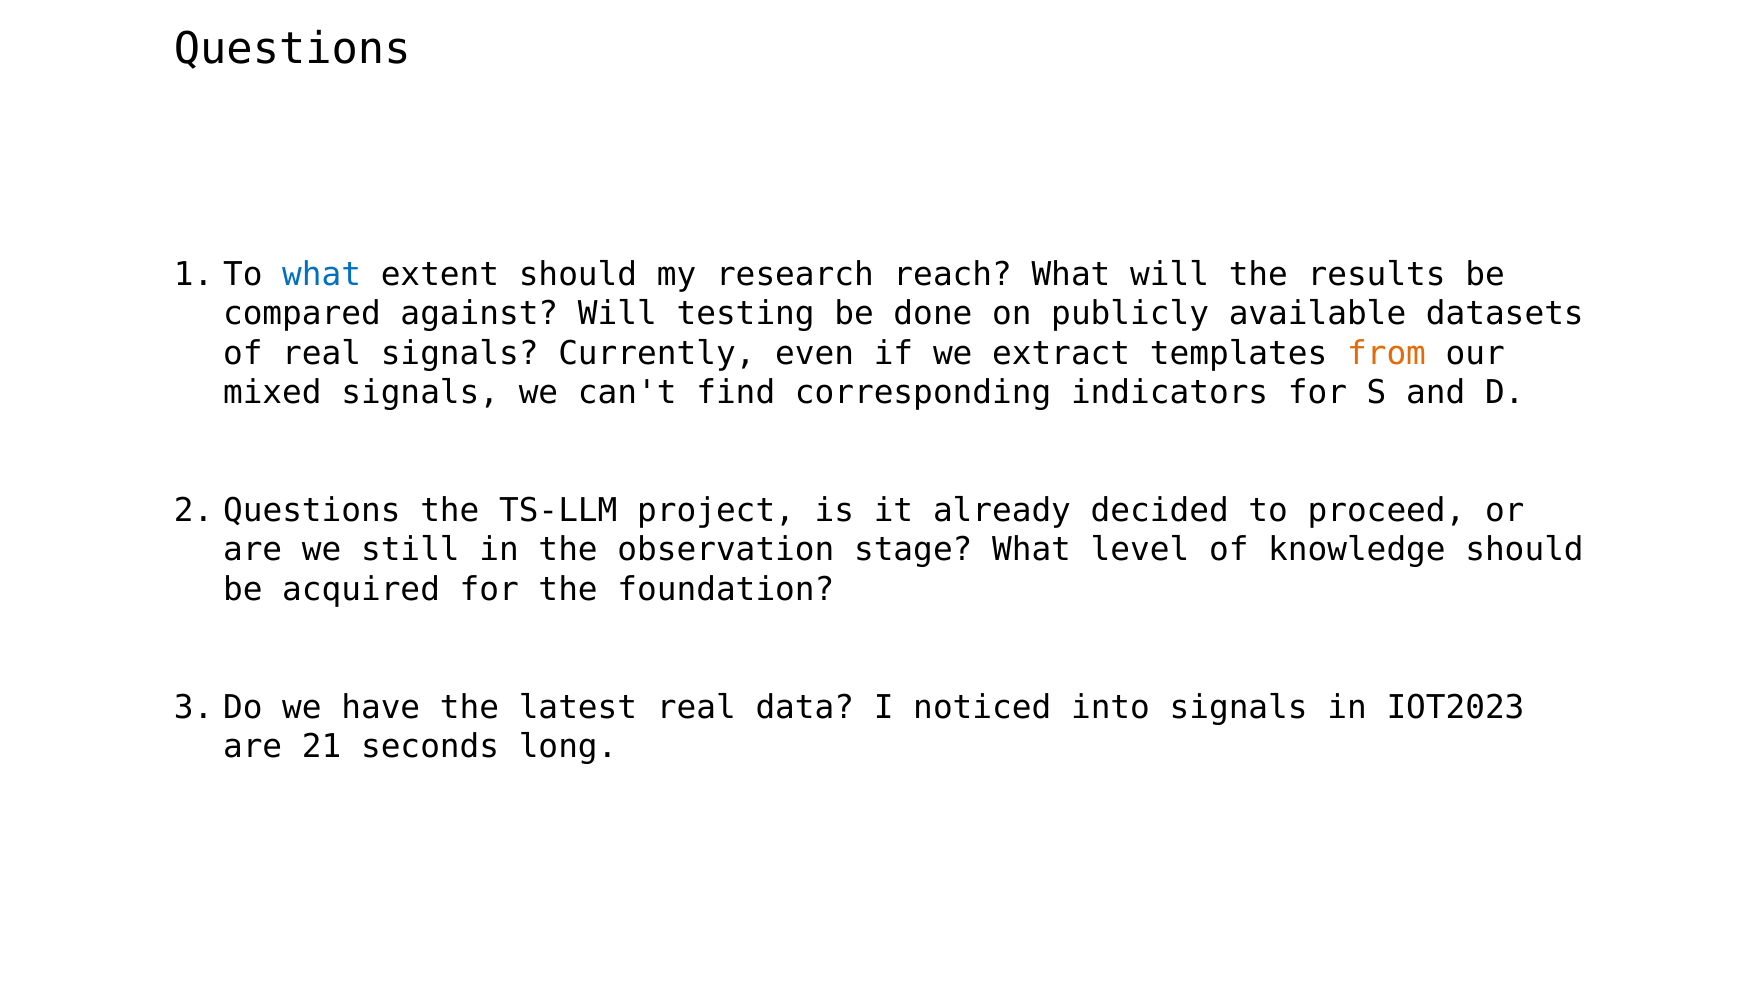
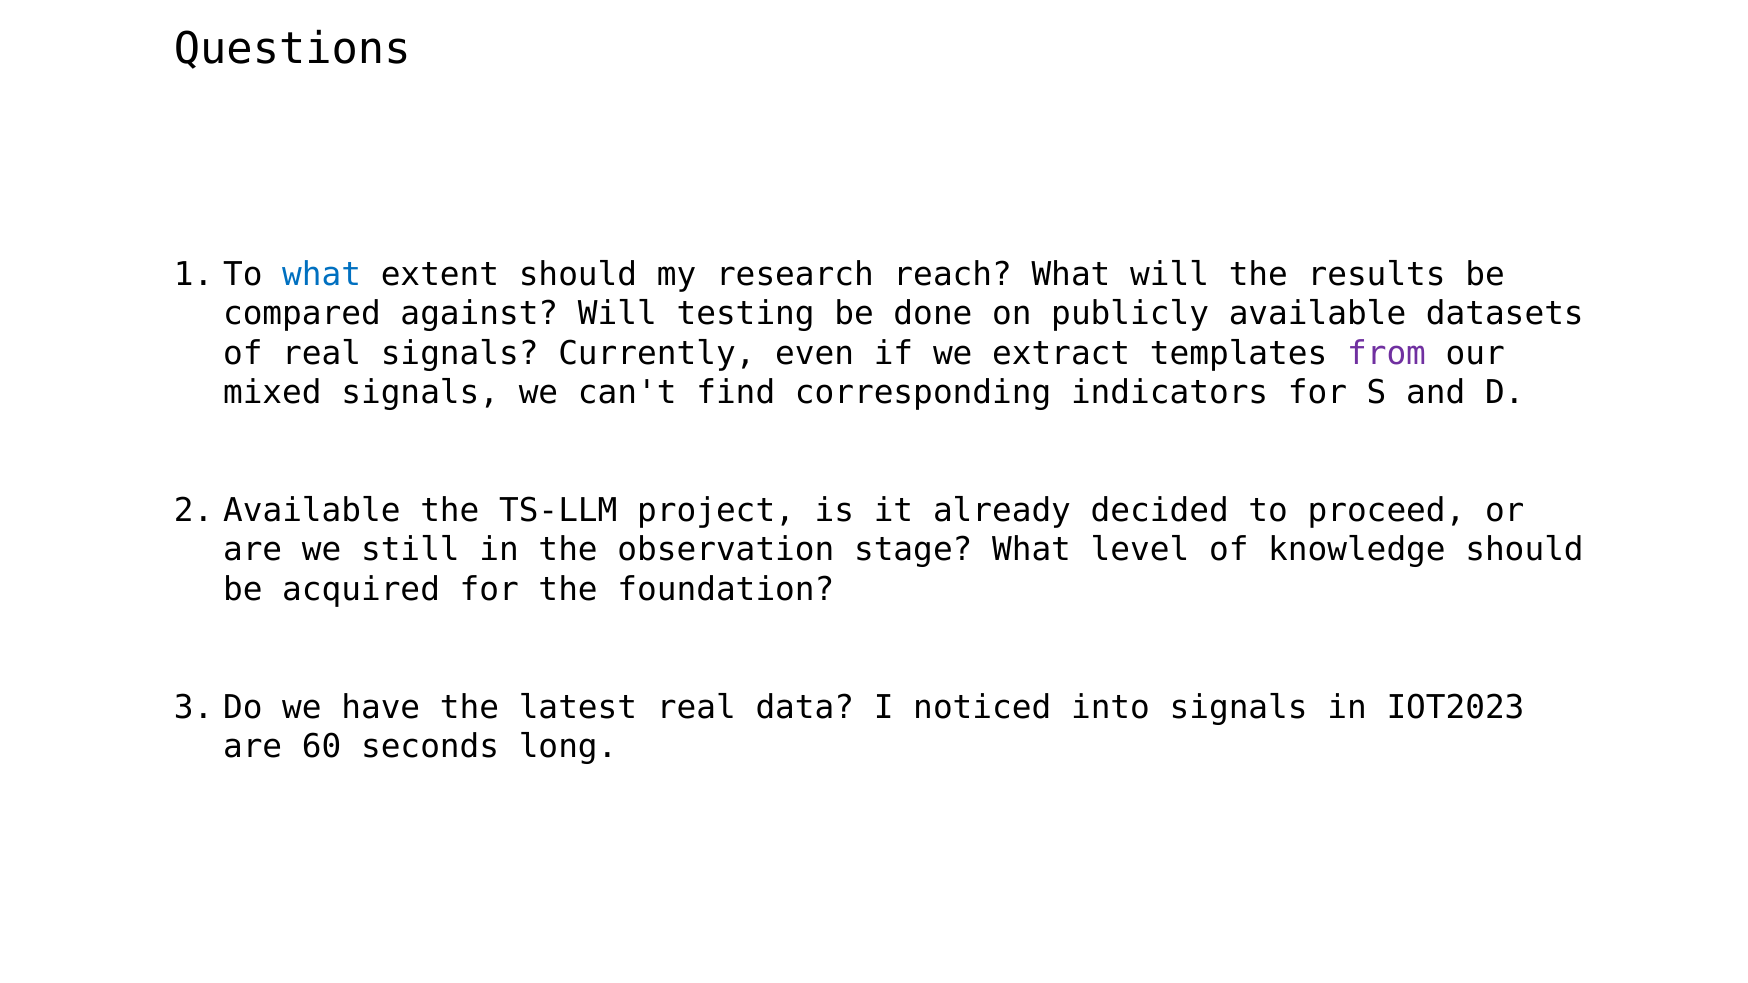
from colour: orange -> purple
Questions at (312, 511): Questions -> Available
21: 21 -> 60
